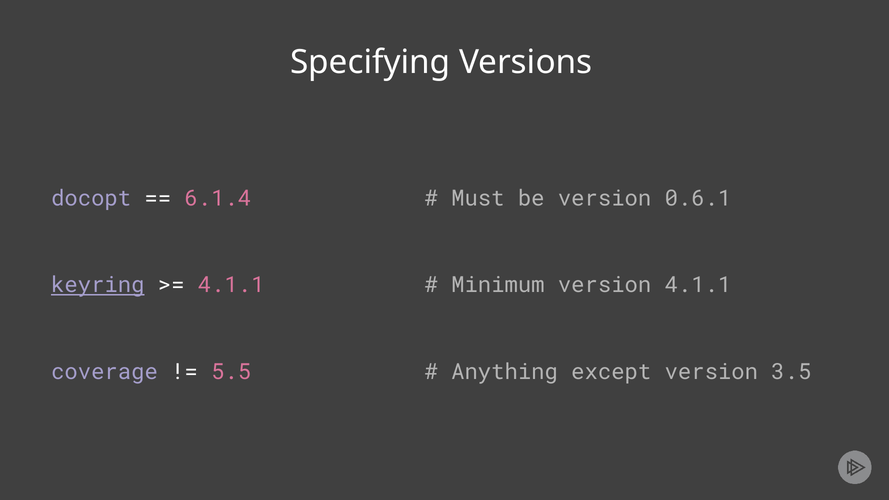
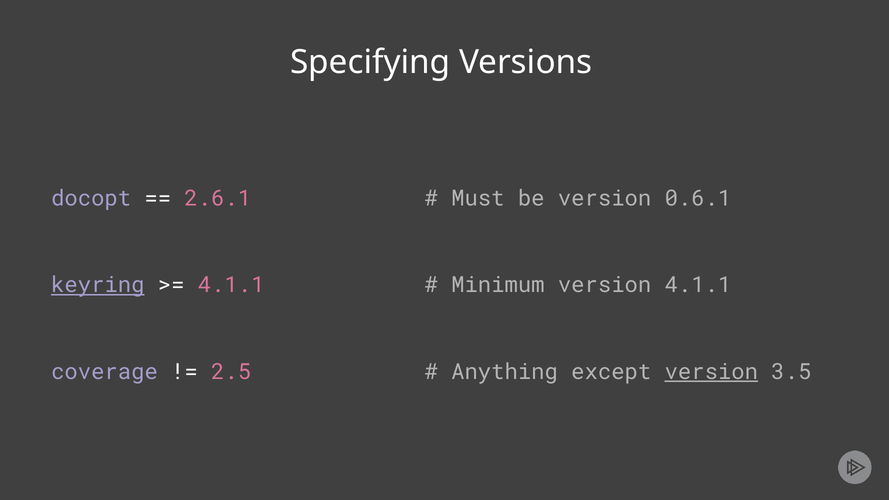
6.1.4: 6.1.4 -> 2.6.1
5.5: 5.5 -> 2.5
version at (711, 372) underline: none -> present
